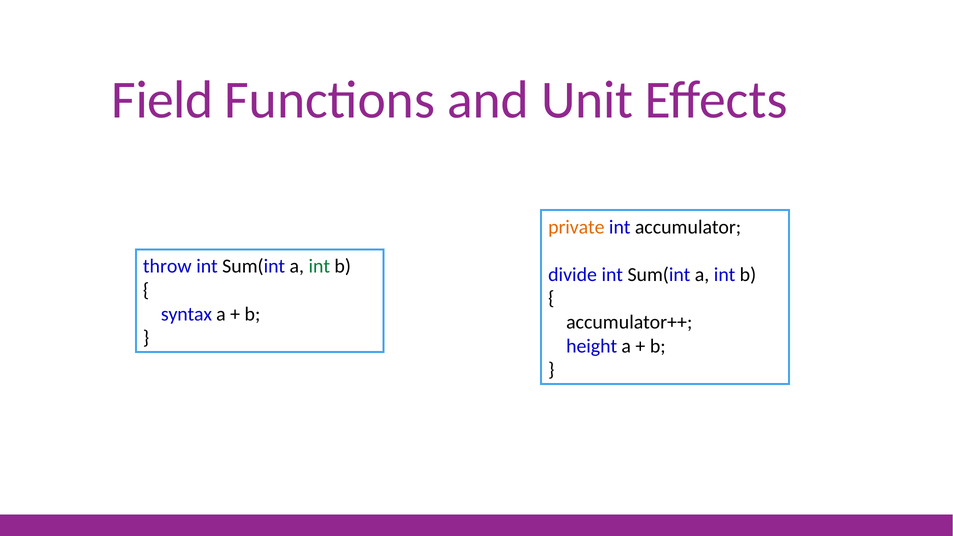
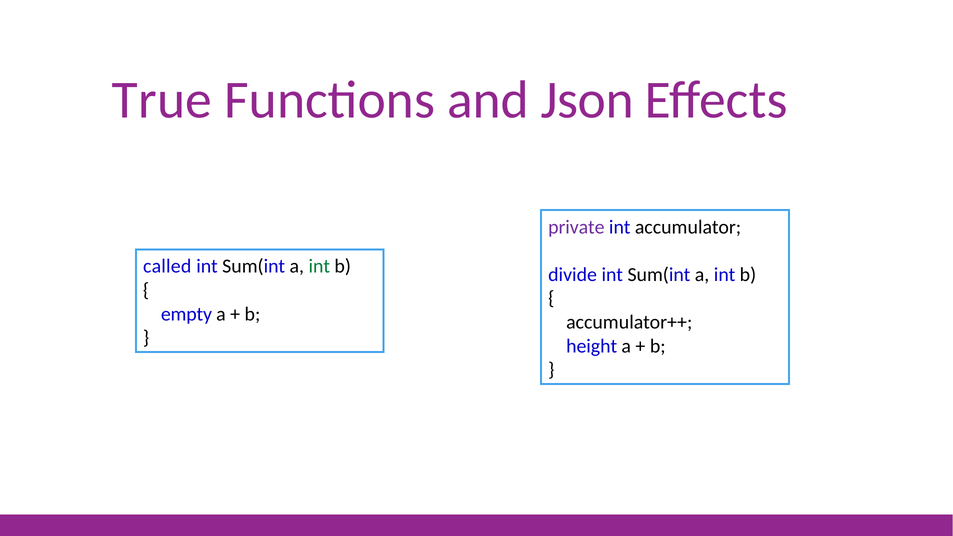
Field: Field -> True
Unit: Unit -> Json
private colour: orange -> purple
throw: throw -> called
syntax: syntax -> empty
